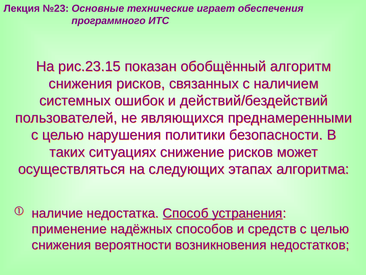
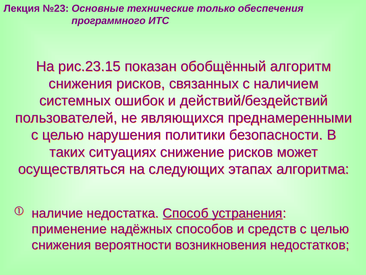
играет: играет -> только
